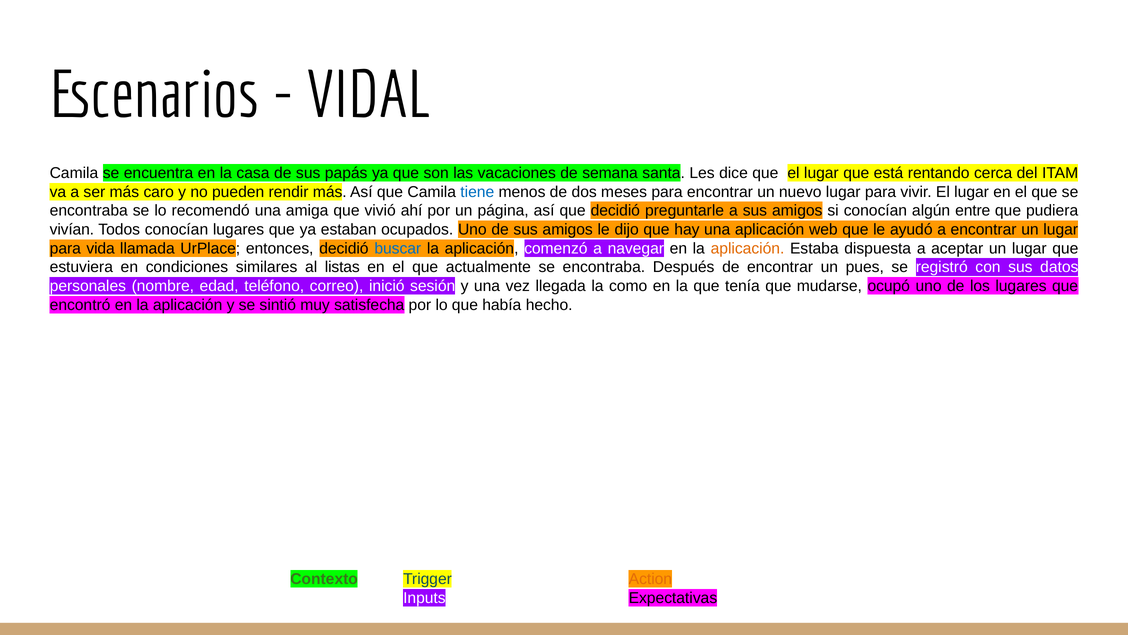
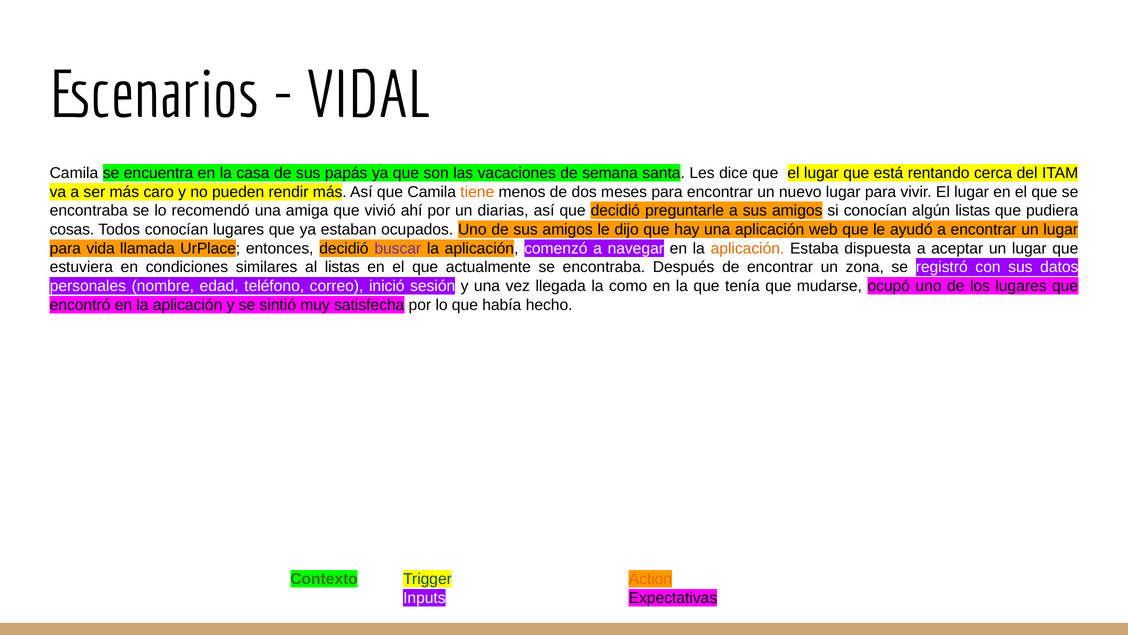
tiene colour: blue -> orange
página: página -> diarias
algún entre: entre -> listas
vivían: vivían -> cosas
buscar colour: blue -> purple
pues: pues -> zona
